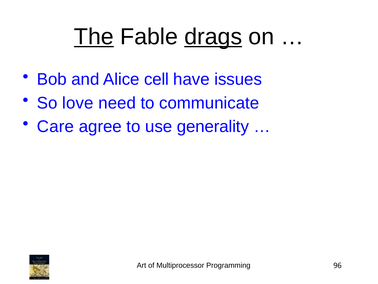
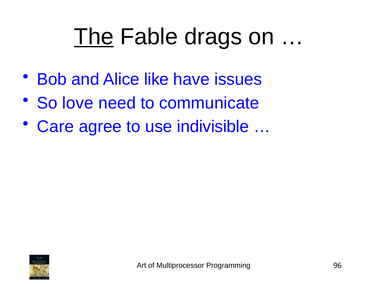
drags underline: present -> none
cell: cell -> like
generality: generality -> indivisible
